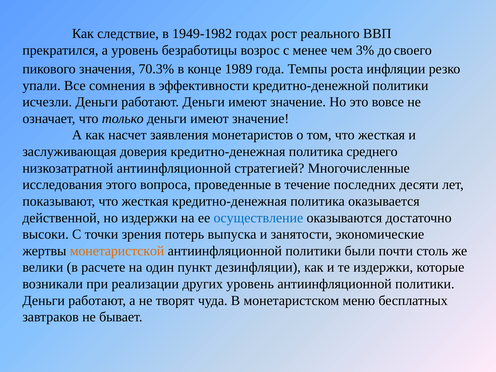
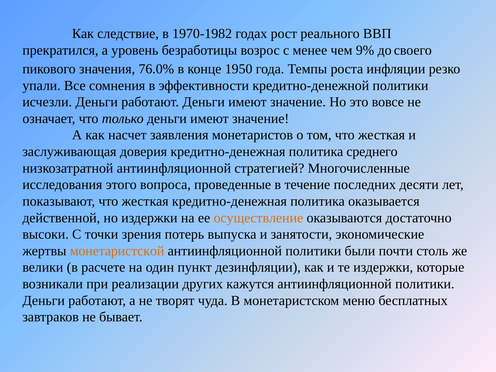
1949-1982: 1949-1982 -> 1970-1982
3%: 3% -> 9%
70.3%: 70.3% -> 76.0%
1989: 1989 -> 1950
осуществление colour: blue -> orange
других уровень: уровень -> кажутся
